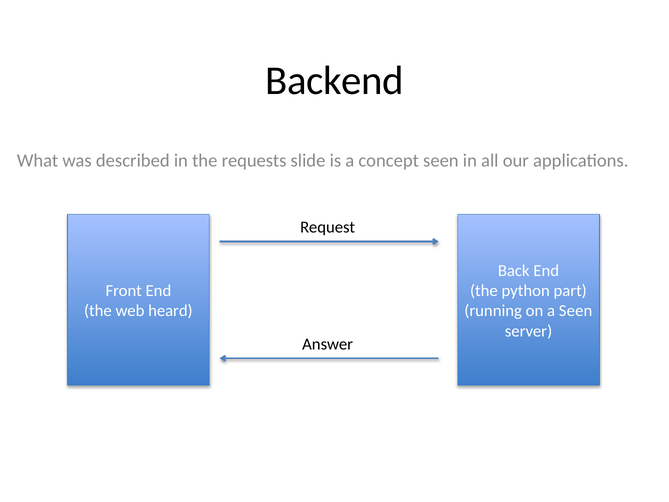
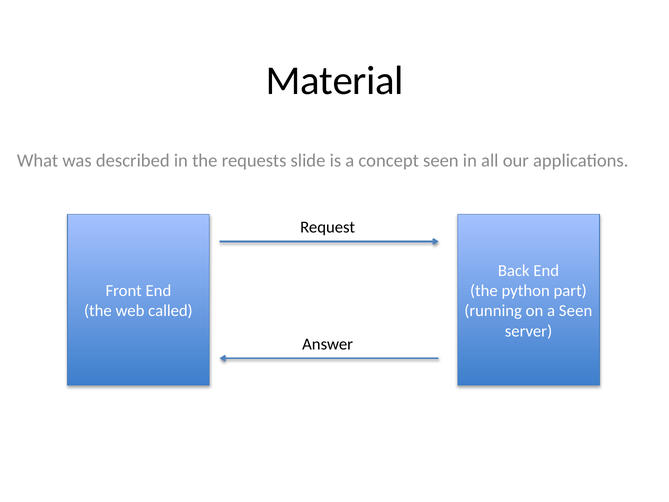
Backend: Backend -> Material
heard: heard -> called
